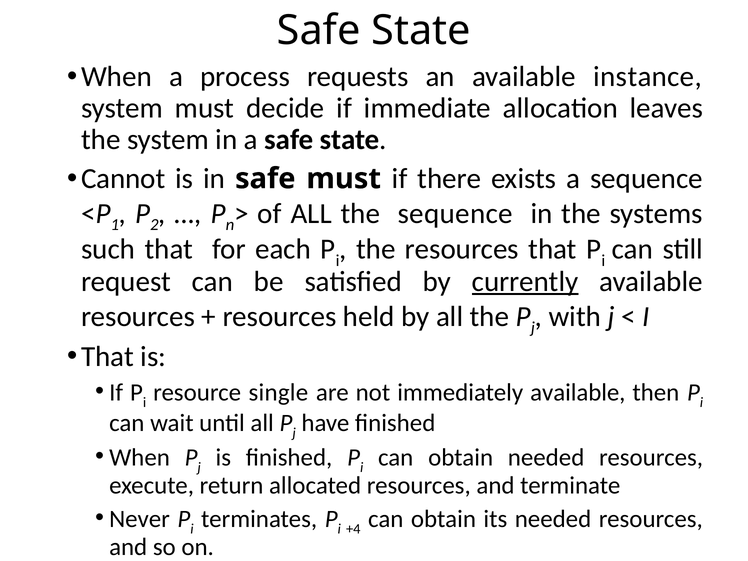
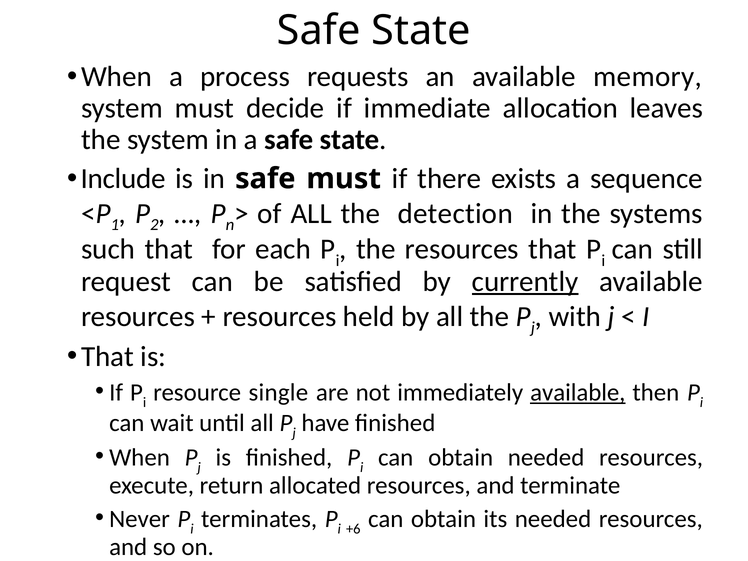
instance: instance -> memory
Cannot: Cannot -> Include
the sequence: sequence -> detection
available at (578, 393) underline: none -> present
+4: +4 -> +6
